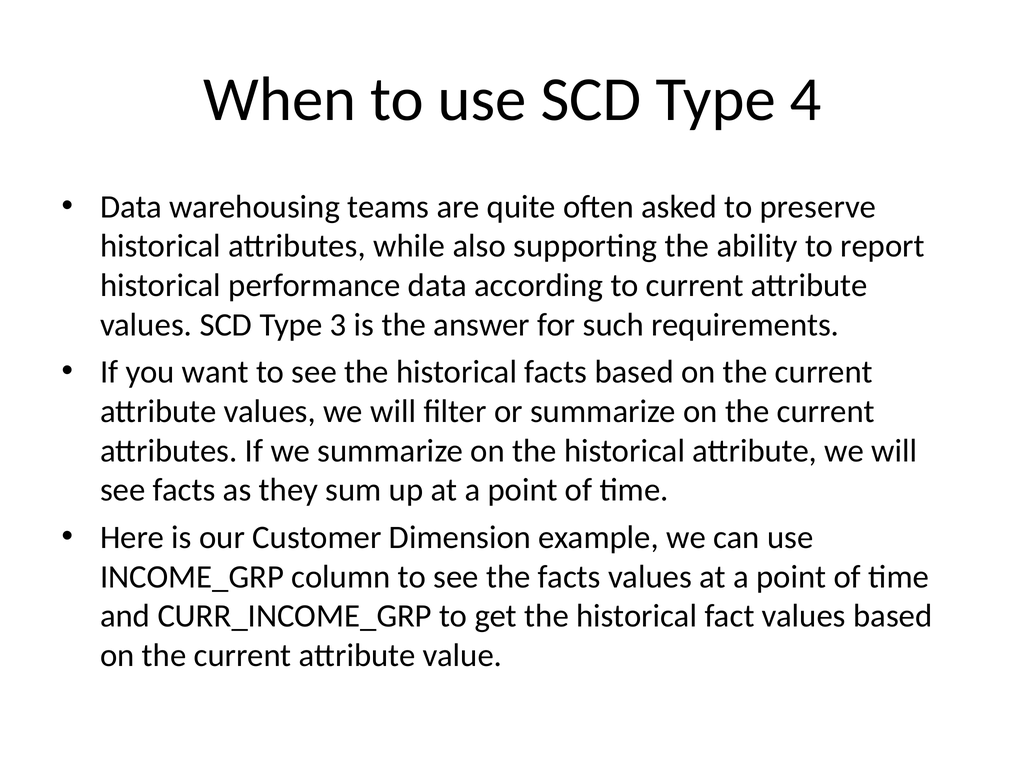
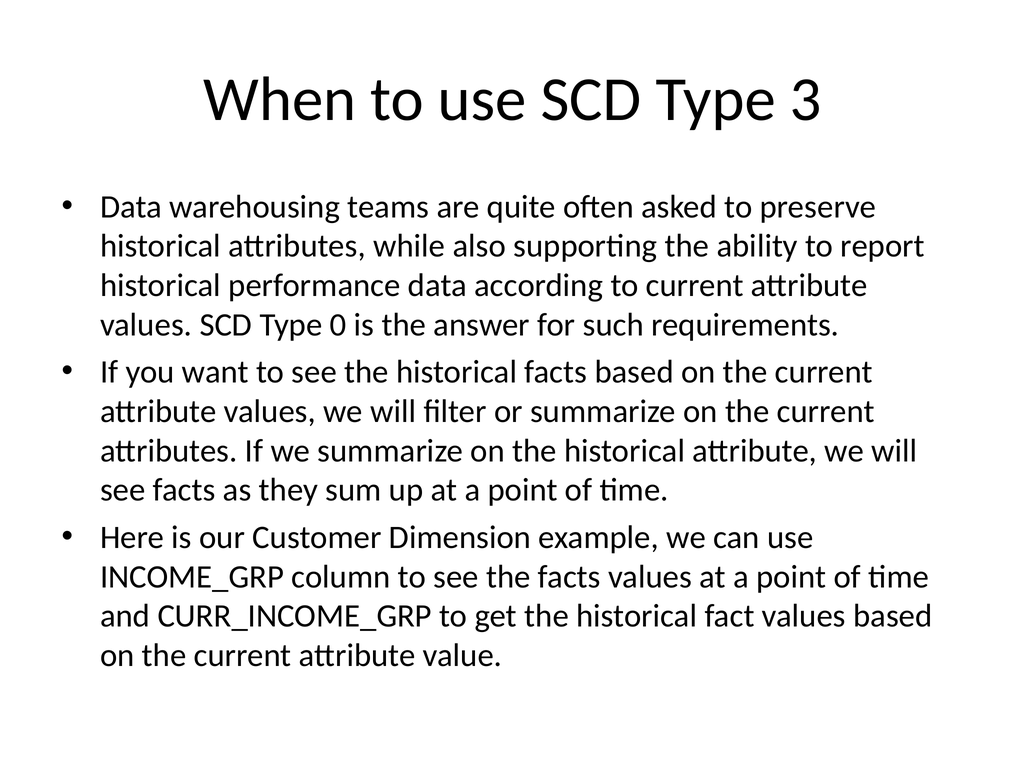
4: 4 -> 3
3: 3 -> 0
